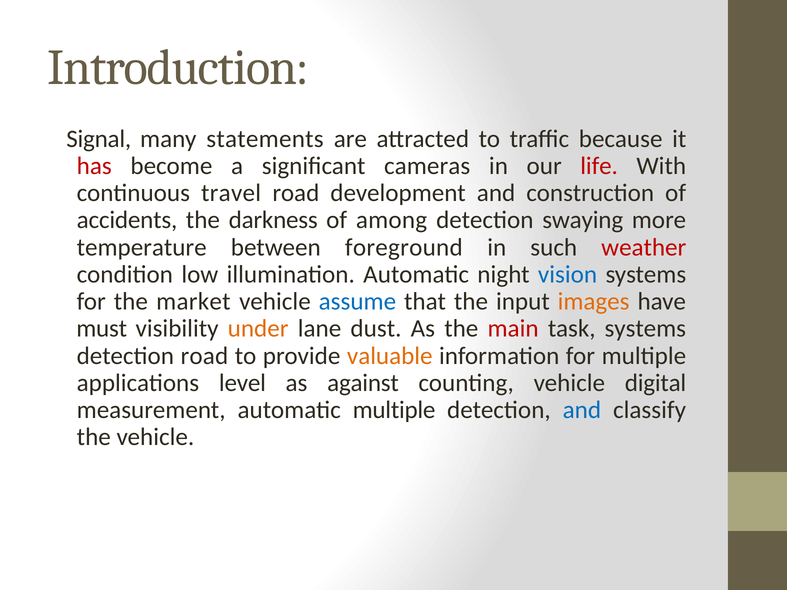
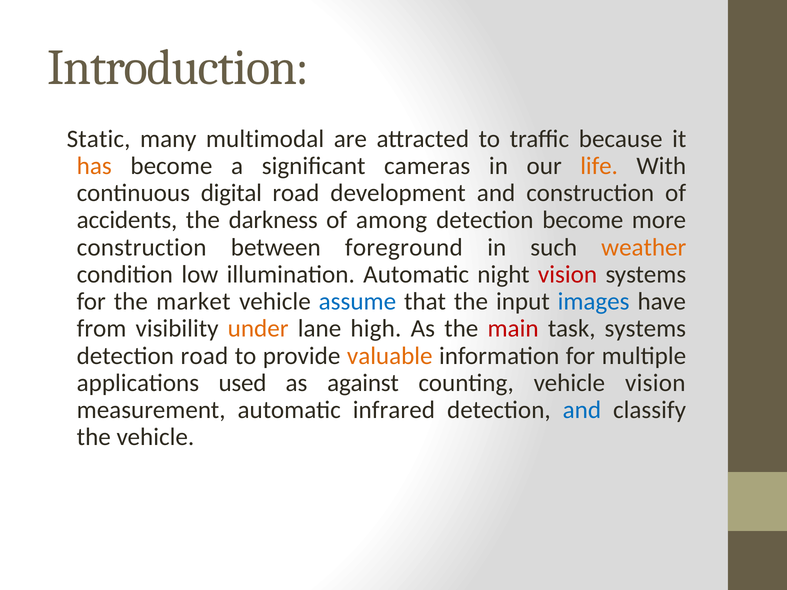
Signal: Signal -> Static
statements: statements -> multimodal
has colour: red -> orange
life colour: red -> orange
travel: travel -> digital
detection swaying: swaying -> become
temperature at (142, 247): temperature -> construction
weather colour: red -> orange
vision at (568, 275) colour: blue -> red
images colour: orange -> blue
must: must -> from
dust: dust -> high
level: level -> used
vehicle digital: digital -> vision
automatic multiple: multiple -> infrared
